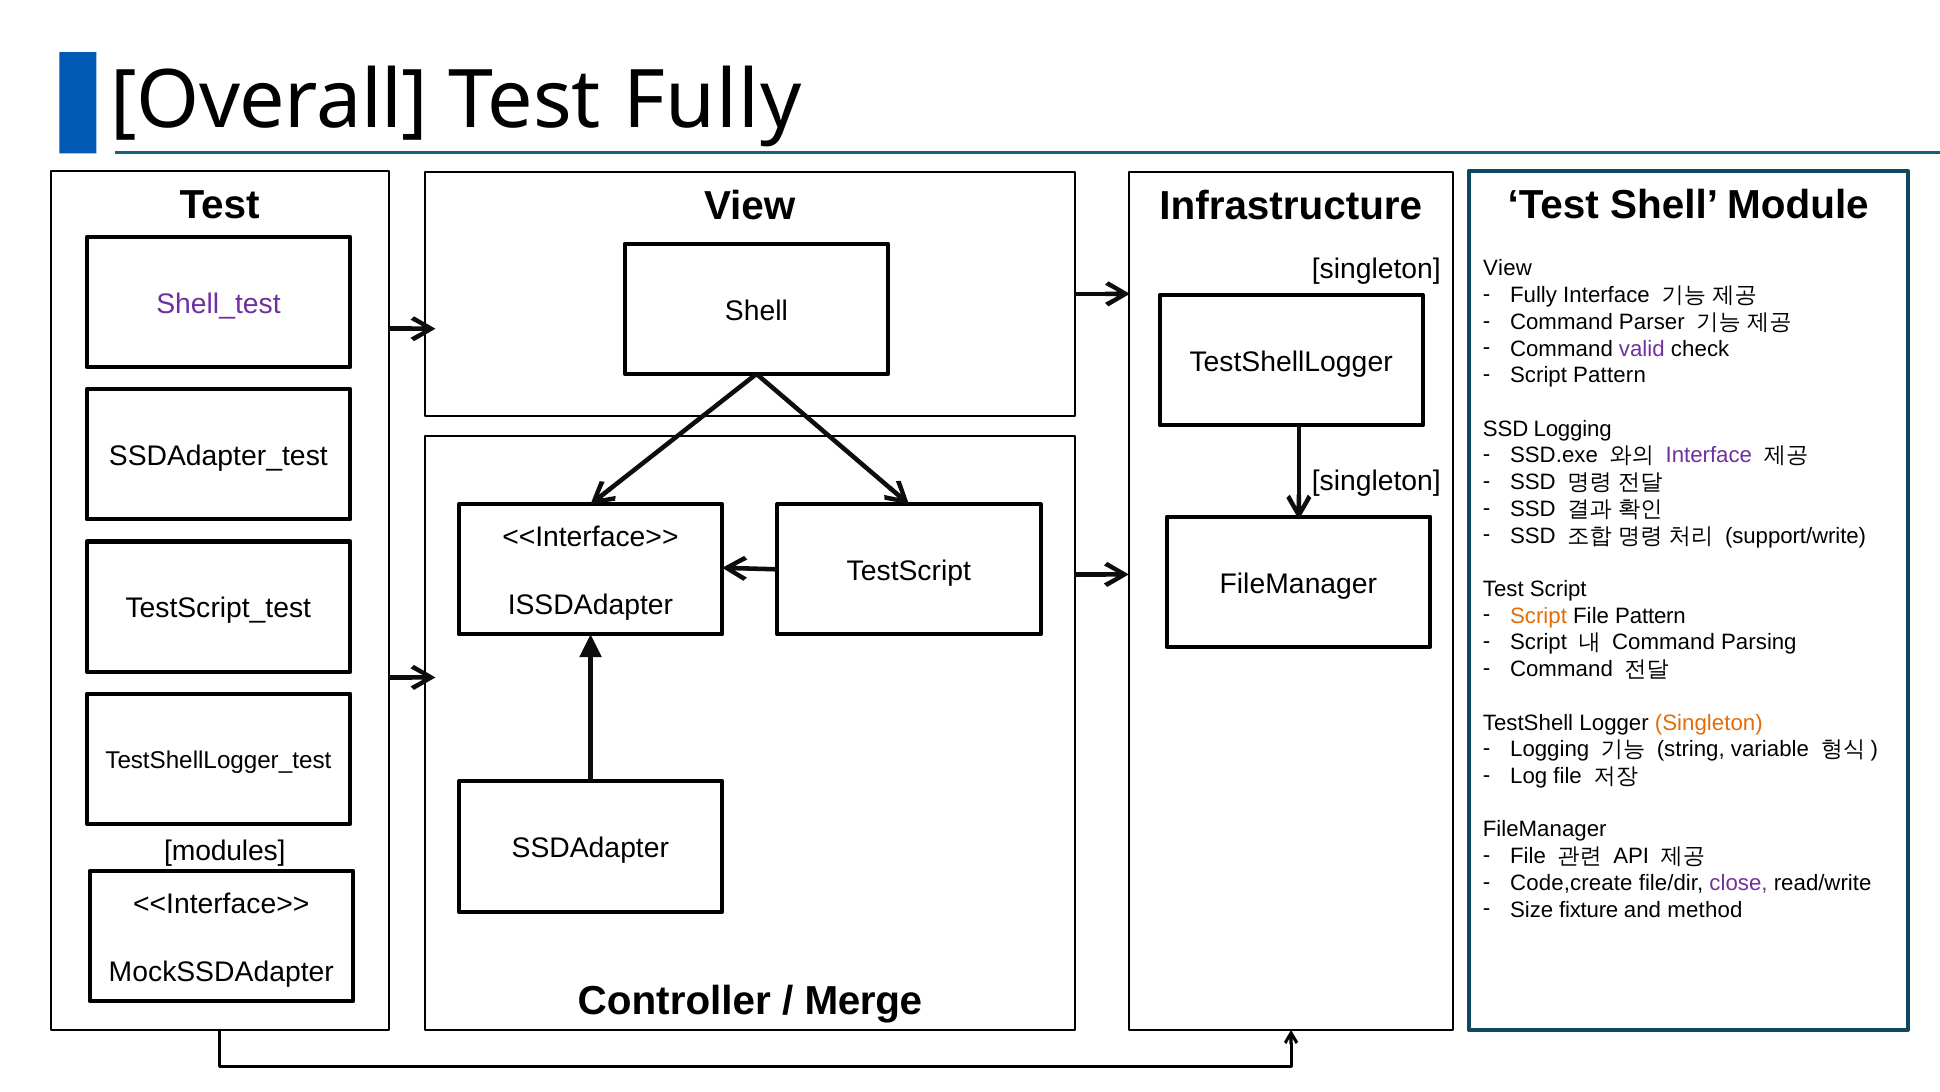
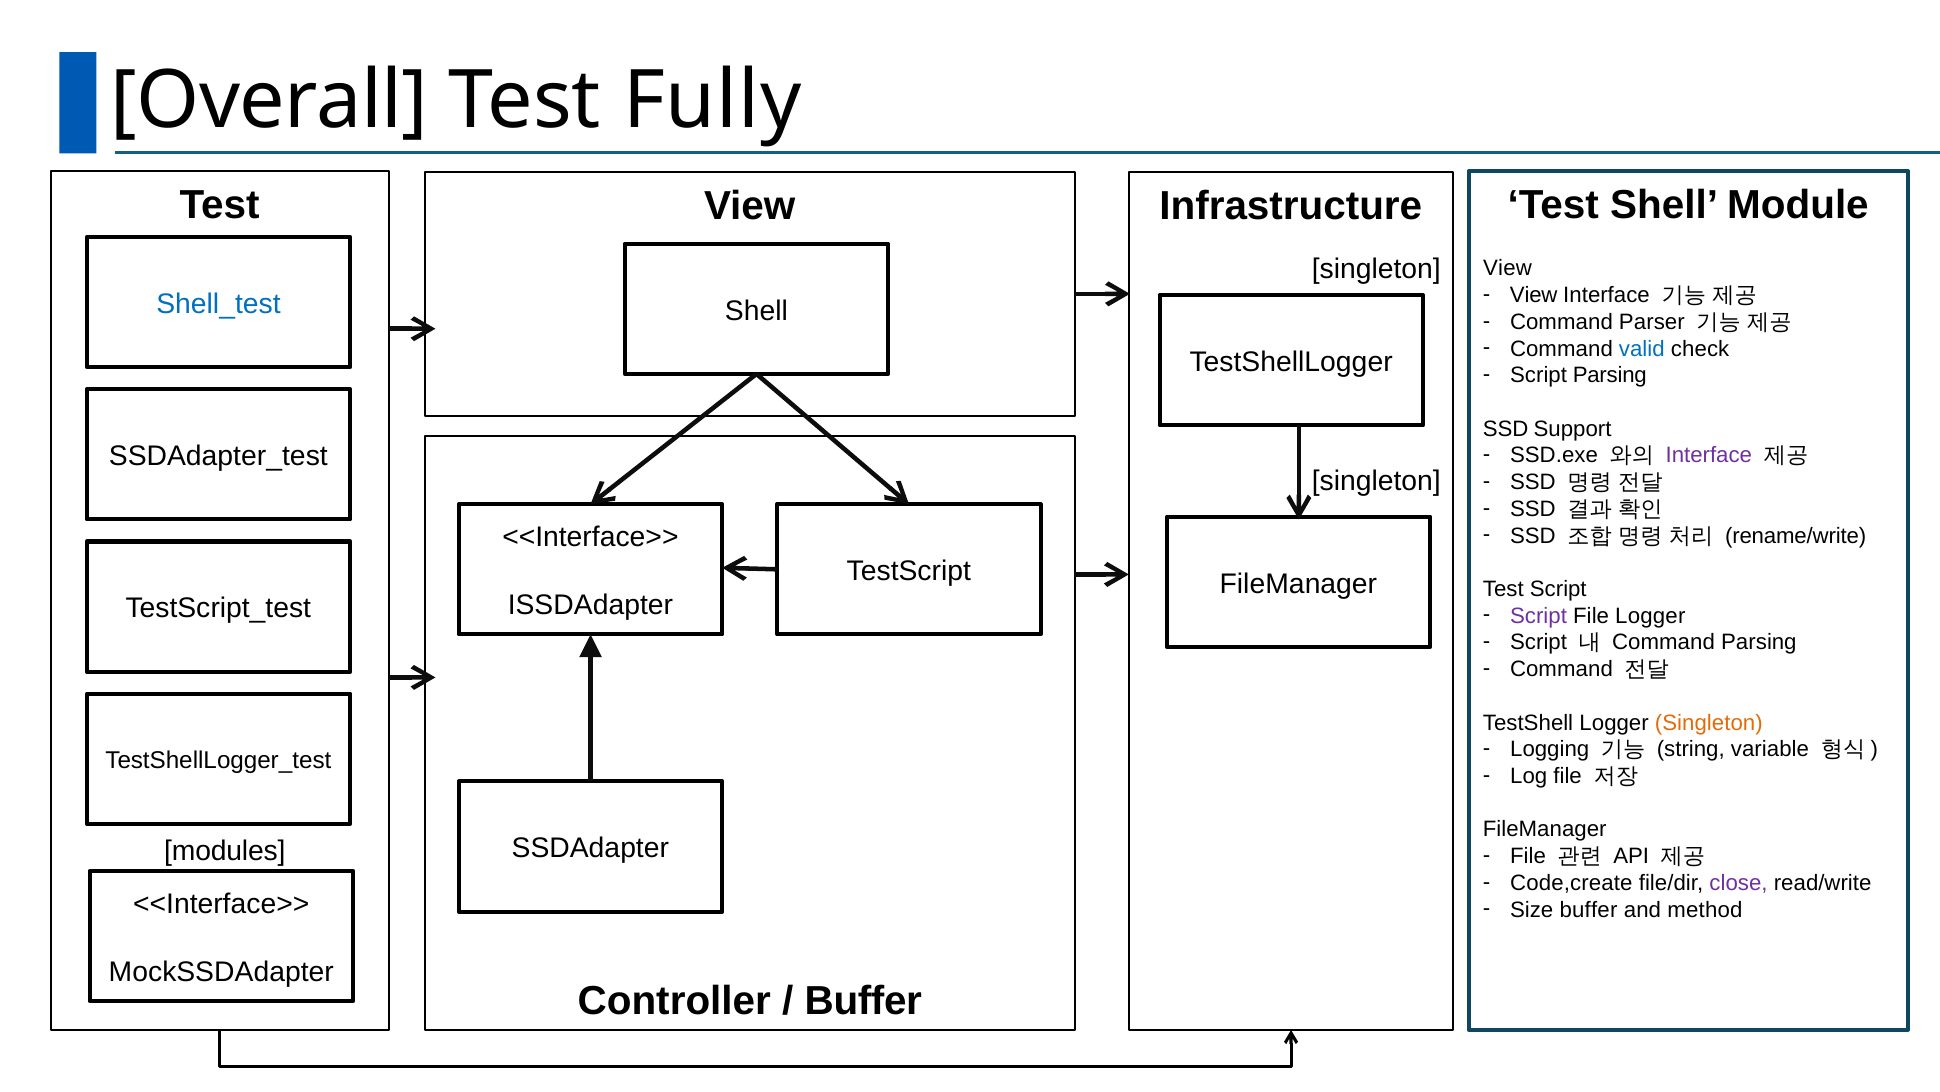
Fully at (1534, 295): Fully -> View
Shell_test colour: purple -> blue
valid colour: purple -> blue
Script Pattern: Pattern -> Parsing
SSD Logging: Logging -> Support
support/write: support/write -> rename/write
Script at (1539, 615) colour: orange -> purple
File Pattern: Pattern -> Logger
Size fixture: fixture -> buffer
Merge at (863, 1000): Merge -> Buffer
